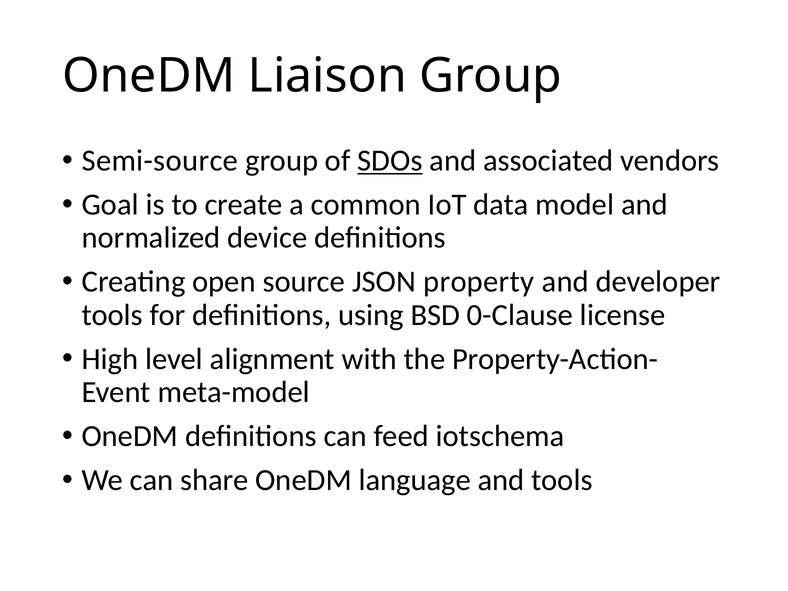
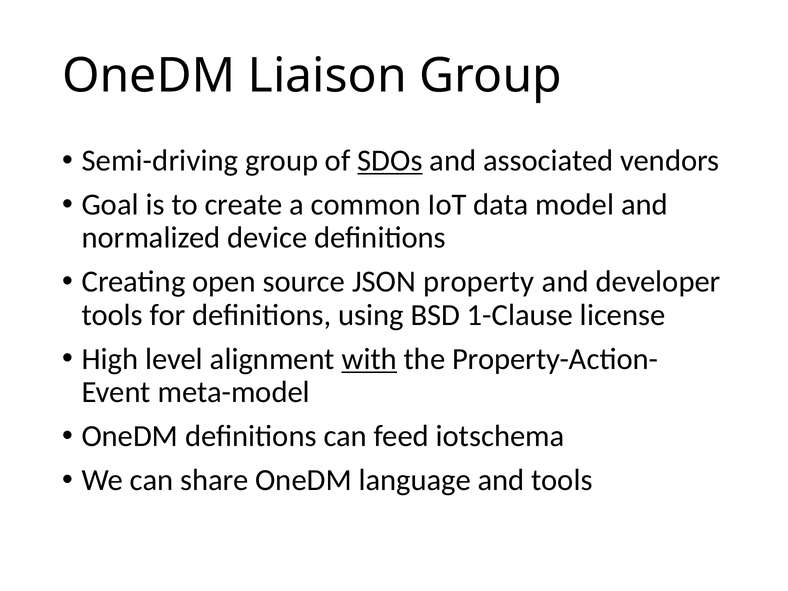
Semi-source: Semi-source -> Semi-driving
0-Clause: 0-Clause -> 1-Clause
with underline: none -> present
